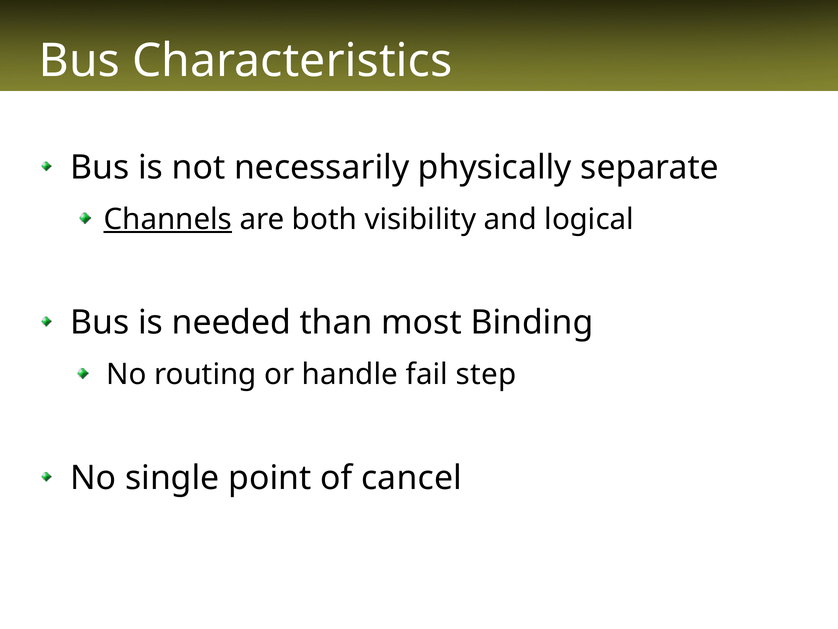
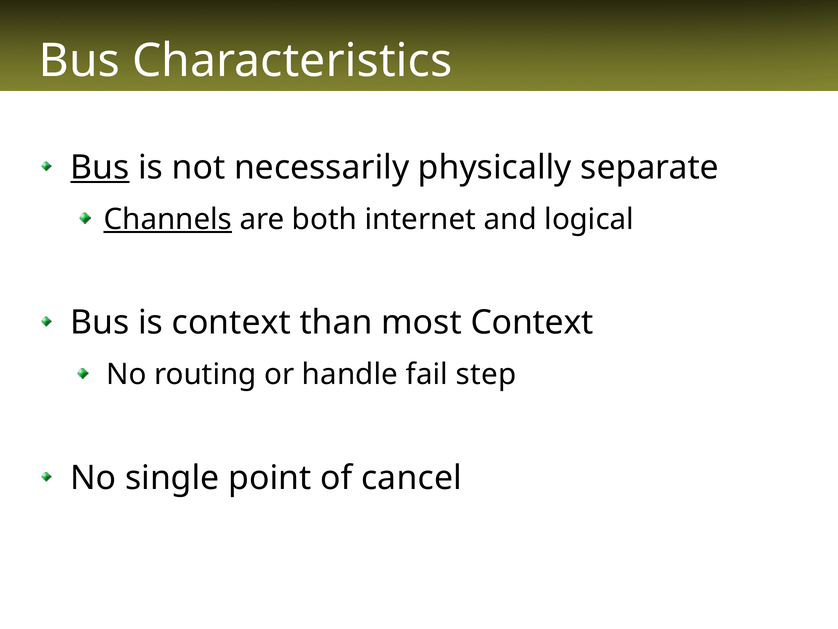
Bus at (100, 167) underline: none -> present
visibility: visibility -> internet
is needed: needed -> context
most Binding: Binding -> Context
